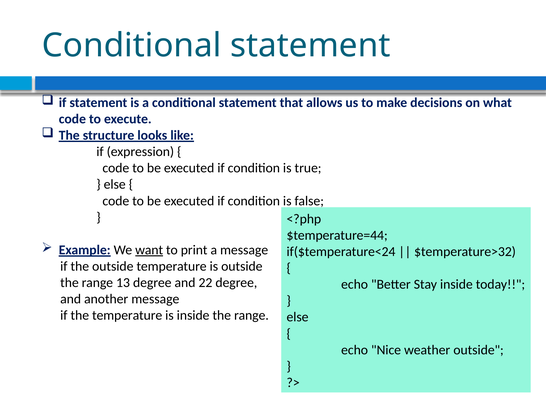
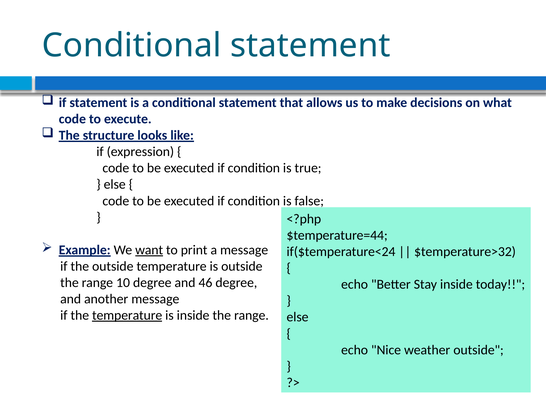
13: 13 -> 10
22: 22 -> 46
temperature at (127, 316) underline: none -> present
